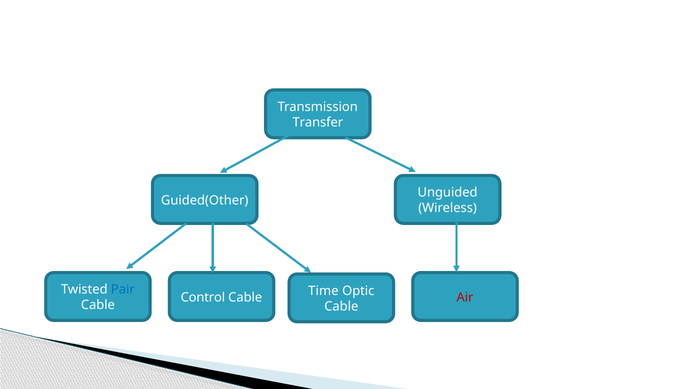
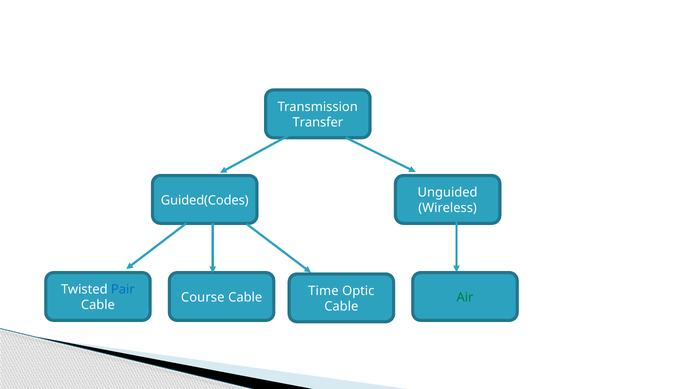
Guided(Other: Guided(Other -> Guided(Codes
Control: Control -> Course
Air colour: red -> green
